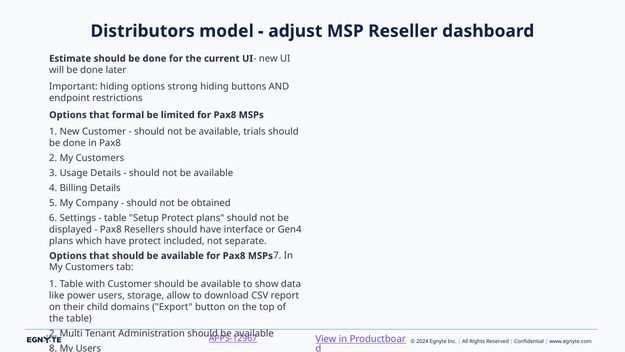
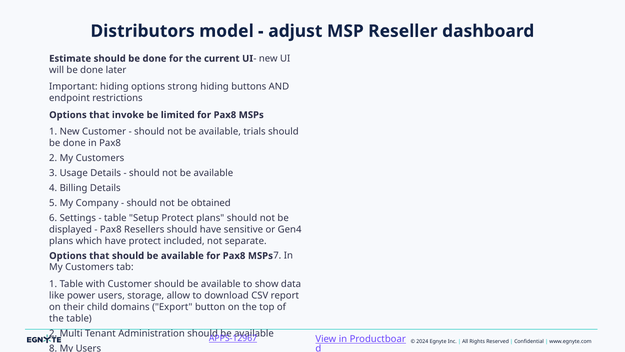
formal: formal -> invoke
interface: interface -> sensitive
